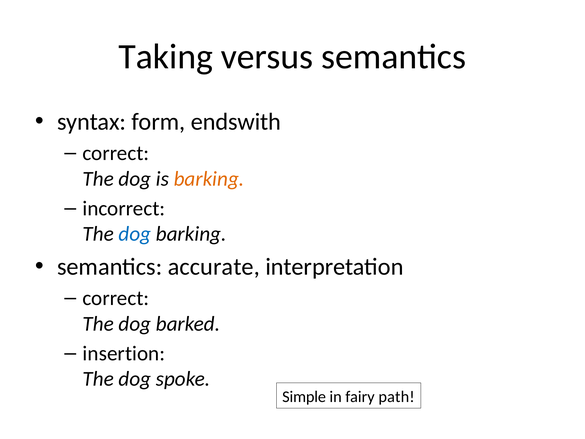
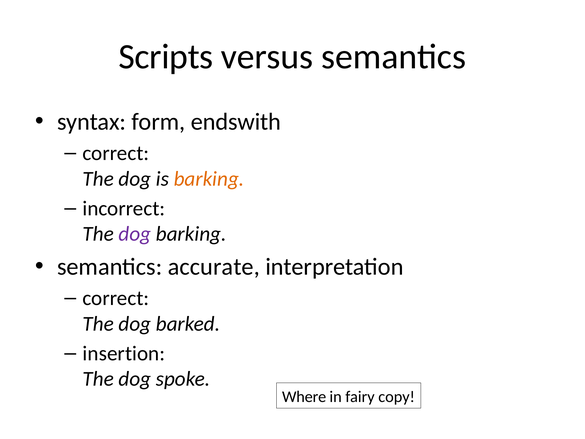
Taking: Taking -> Scripts
dog at (135, 234) colour: blue -> purple
Simple: Simple -> Where
path: path -> copy
